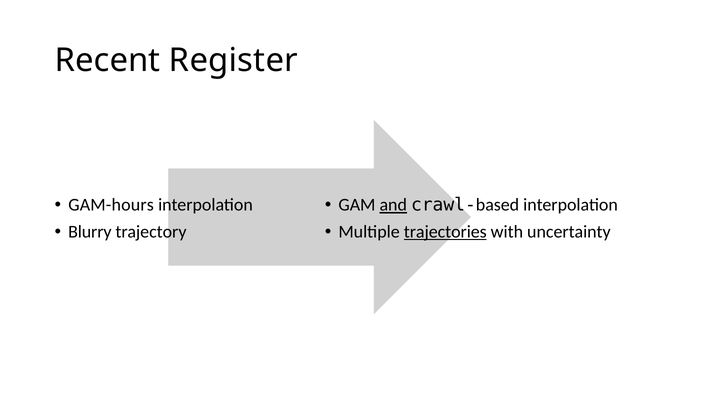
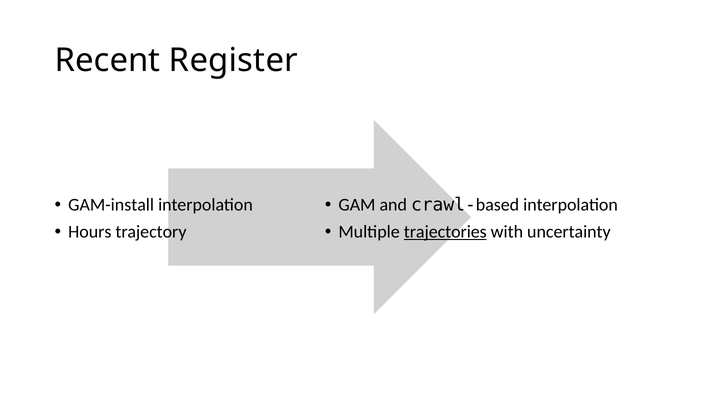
GAM-hours: GAM-hours -> GAM-install
and underline: present -> none
Blurry: Blurry -> Hours
